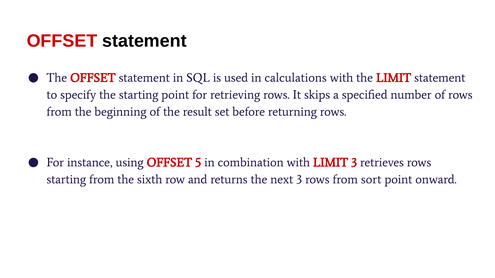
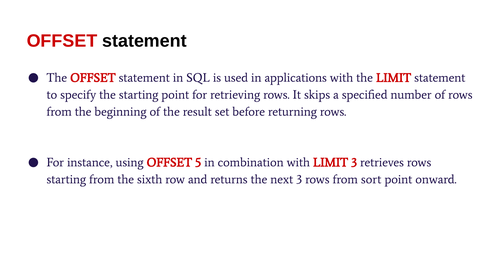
calculations: calculations -> applications
